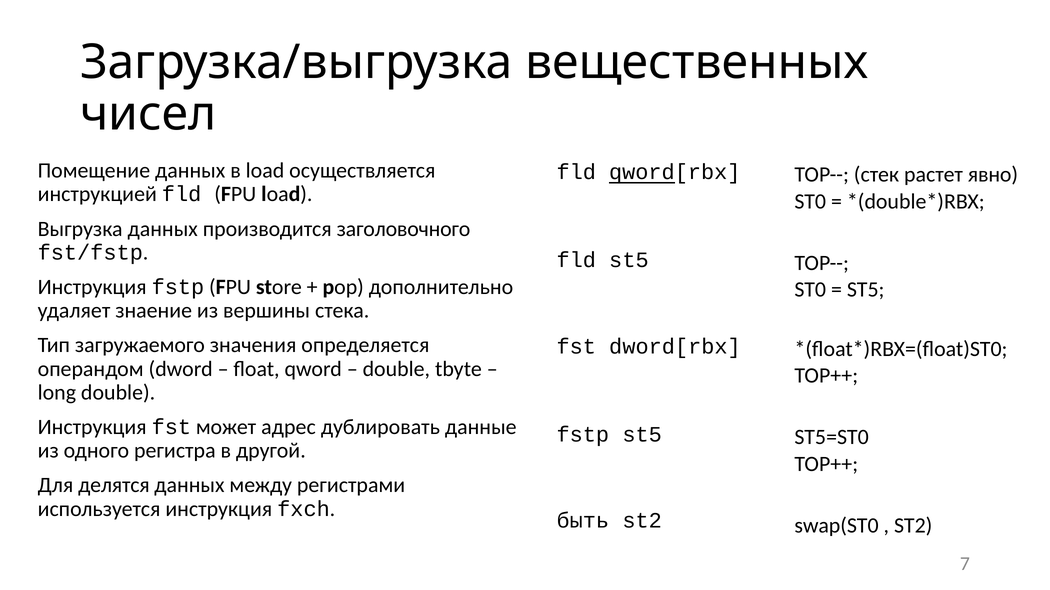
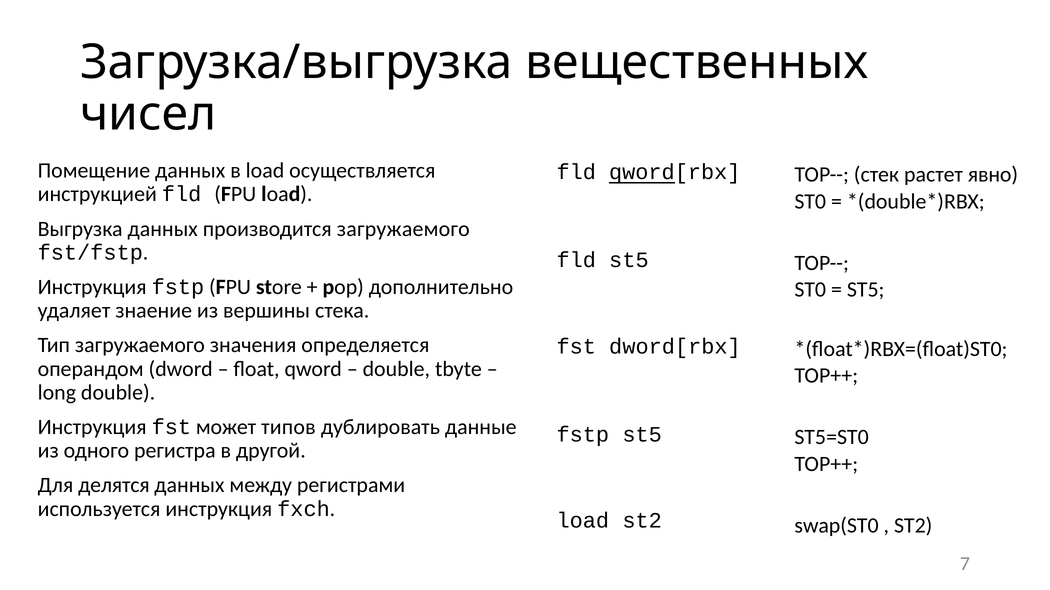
производится заголовочного: заголовочного -> загружаемого
адрес: адрес -> типов
быть at (583, 521): быть -> load
